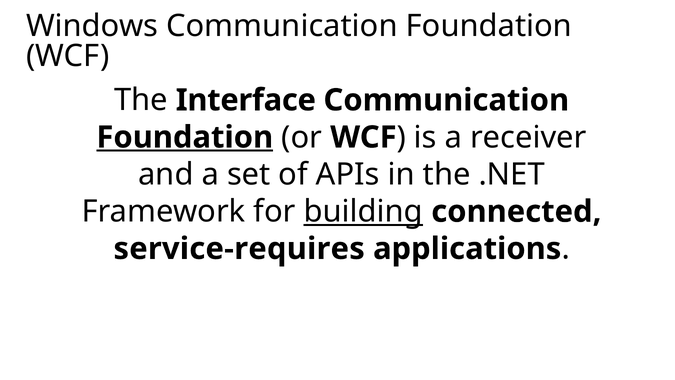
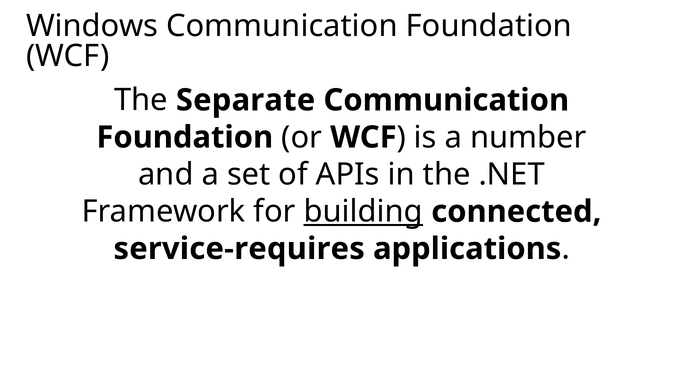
Interface: Interface -> Separate
Foundation at (185, 137) underline: present -> none
receiver: receiver -> number
